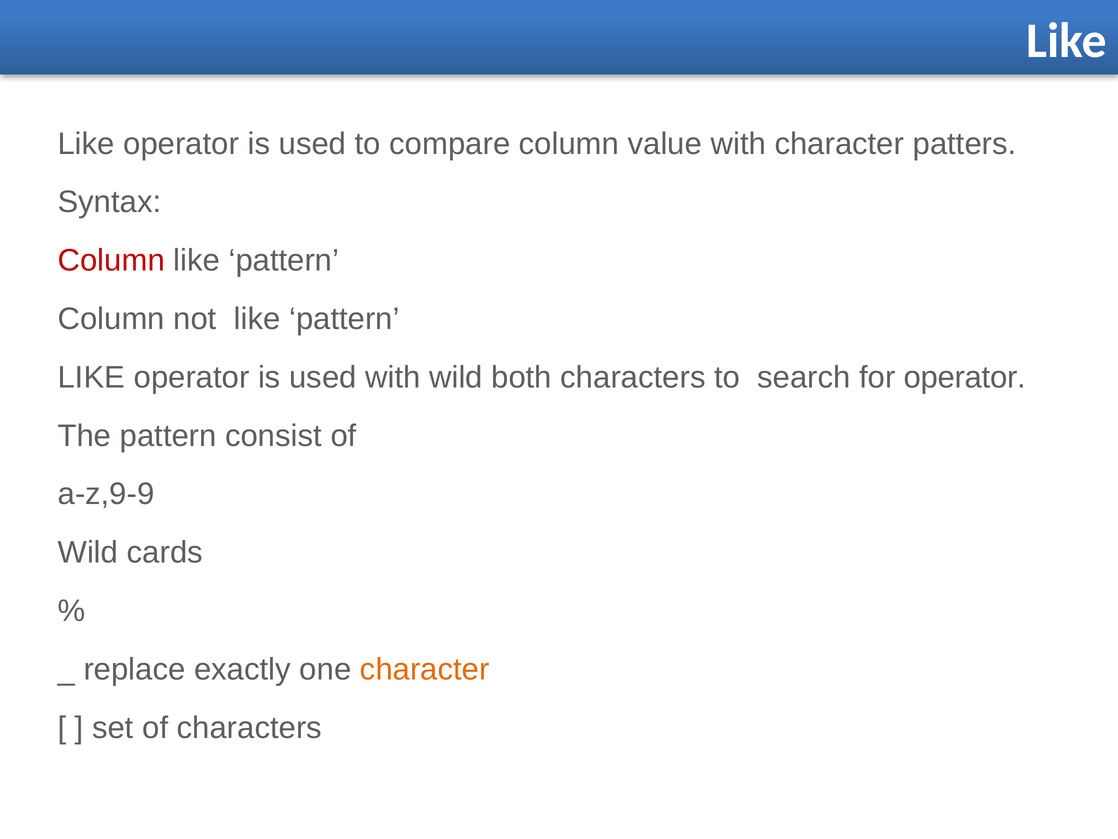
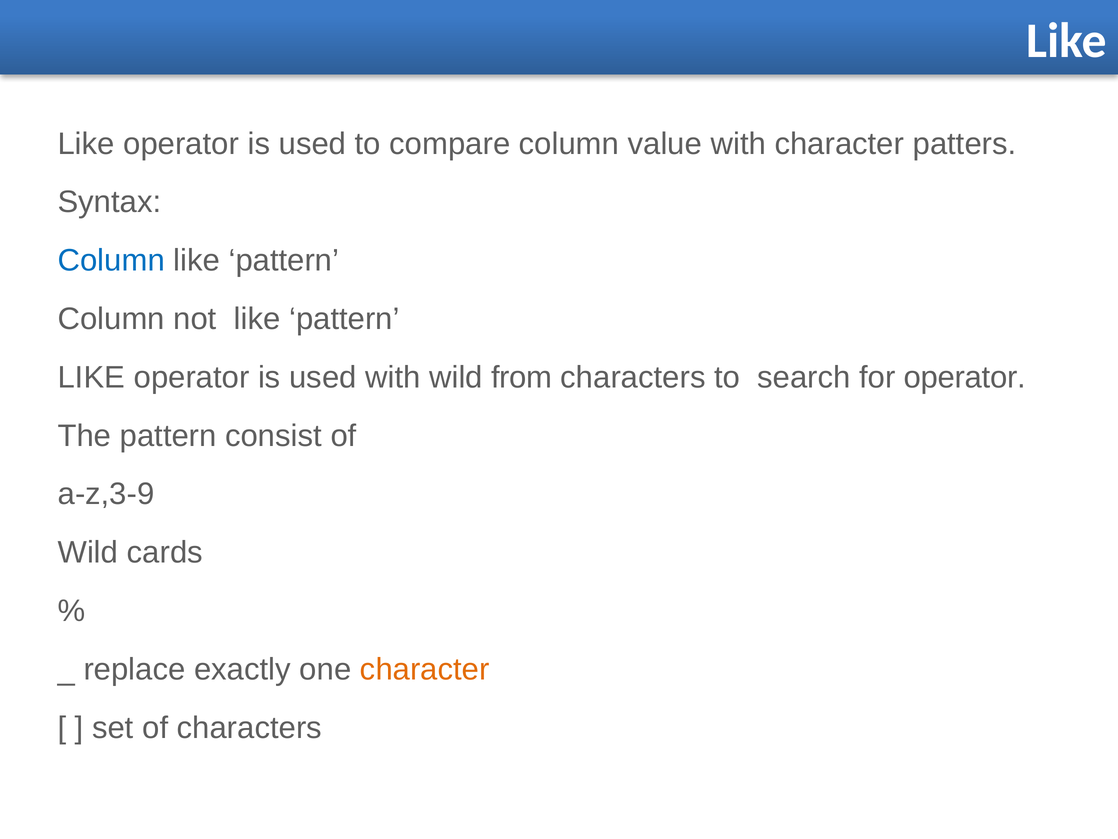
Column at (111, 260) colour: red -> blue
both: both -> from
a-z,9-9: a-z,9-9 -> a-z,3-9
